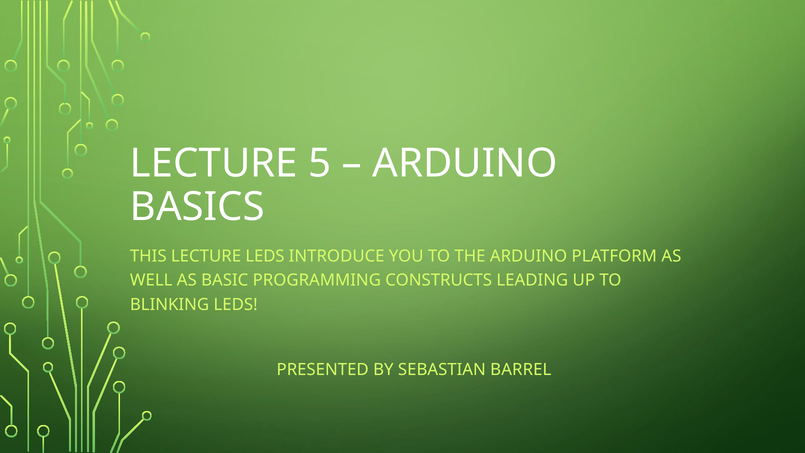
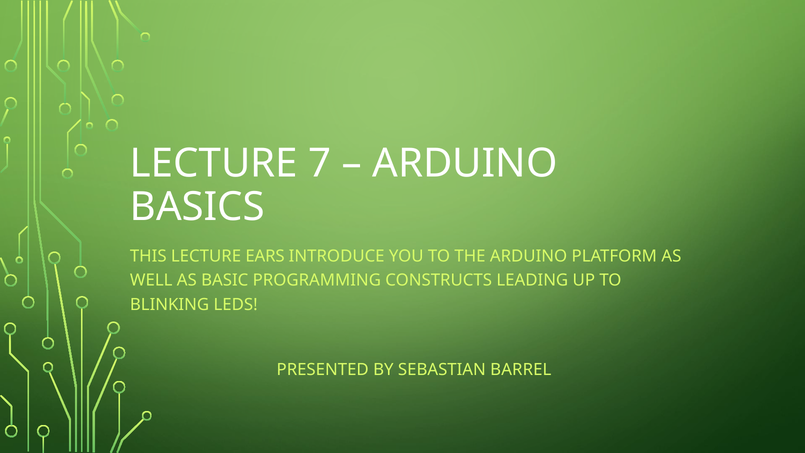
5: 5 -> 7
LECTURE LEDS: LEDS -> EARS
